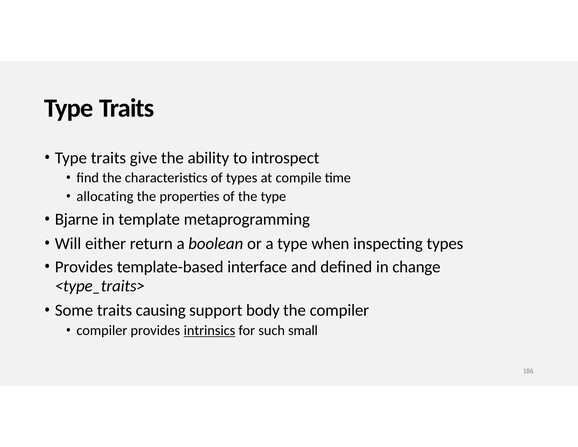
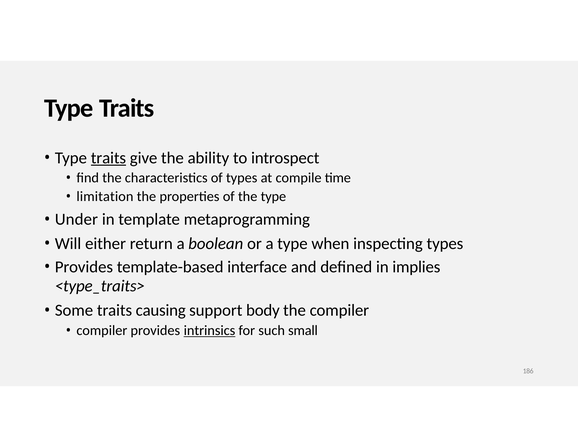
traits at (108, 158) underline: none -> present
allocating: allocating -> limitation
Bjarne: Bjarne -> Under
change: change -> implies
